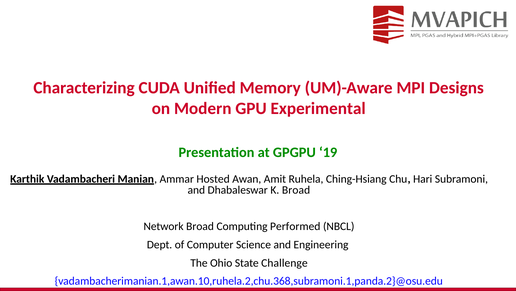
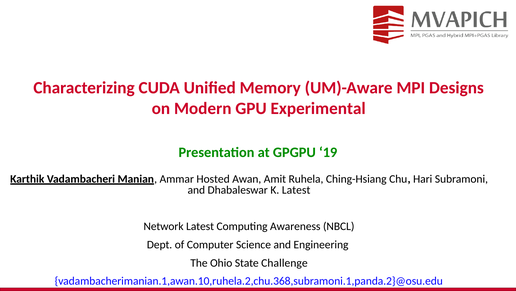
K Broad: Broad -> Latest
Network Broad: Broad -> Latest
Performed: Performed -> Awareness
